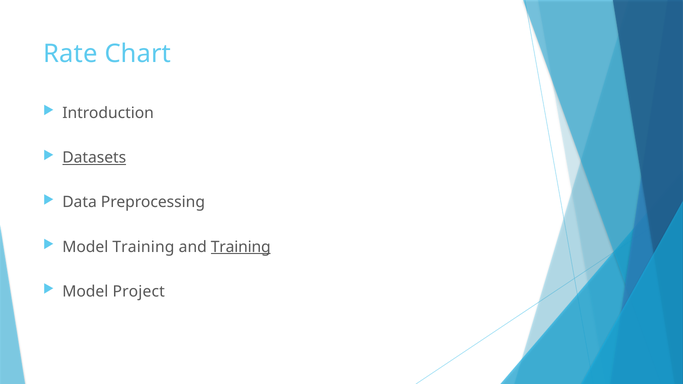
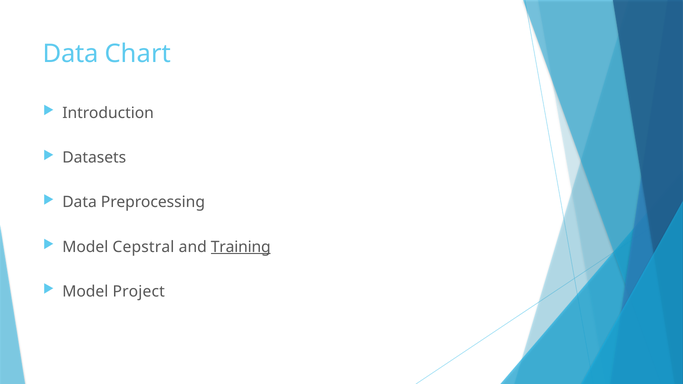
Rate at (70, 54): Rate -> Data
Datasets underline: present -> none
Model Training: Training -> Cepstral
